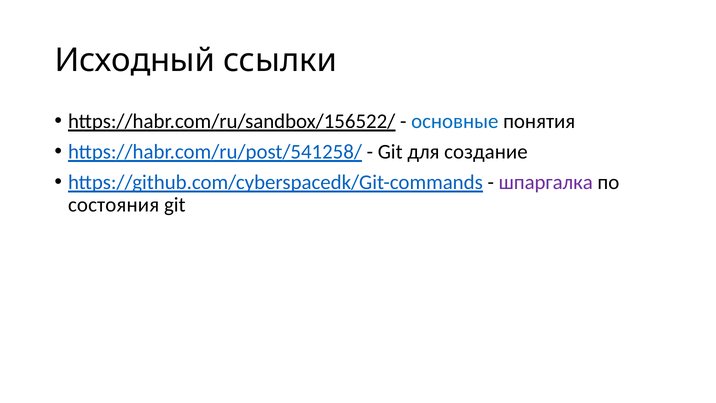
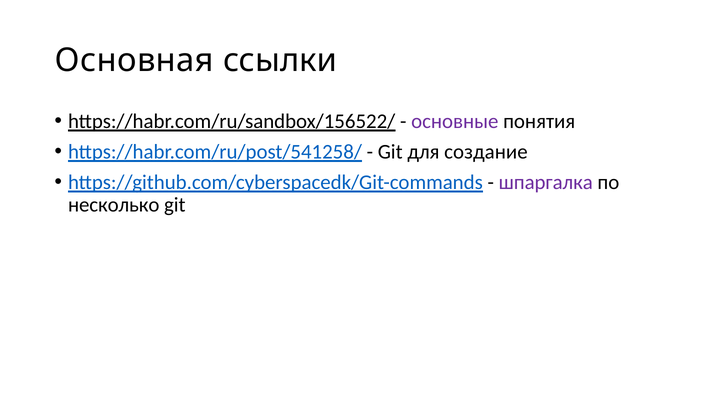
Исходный: Исходный -> Основная
основные colour: blue -> purple
состояния: состояния -> несколько
